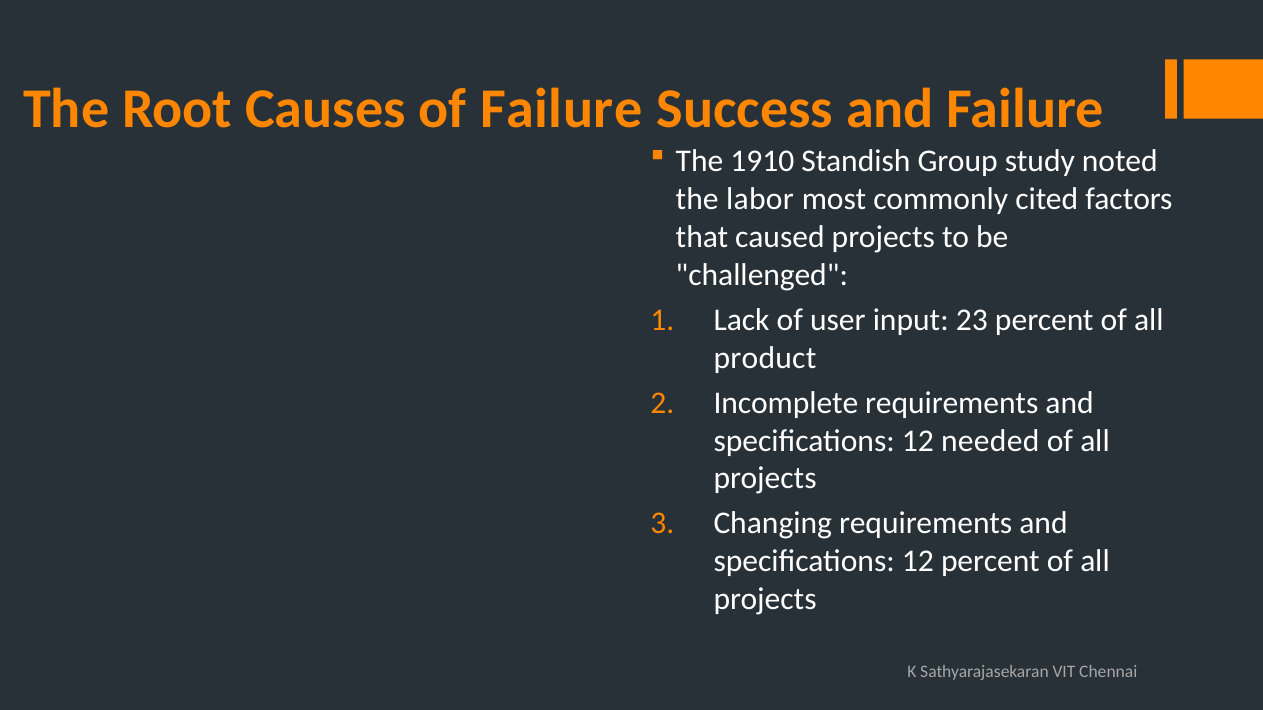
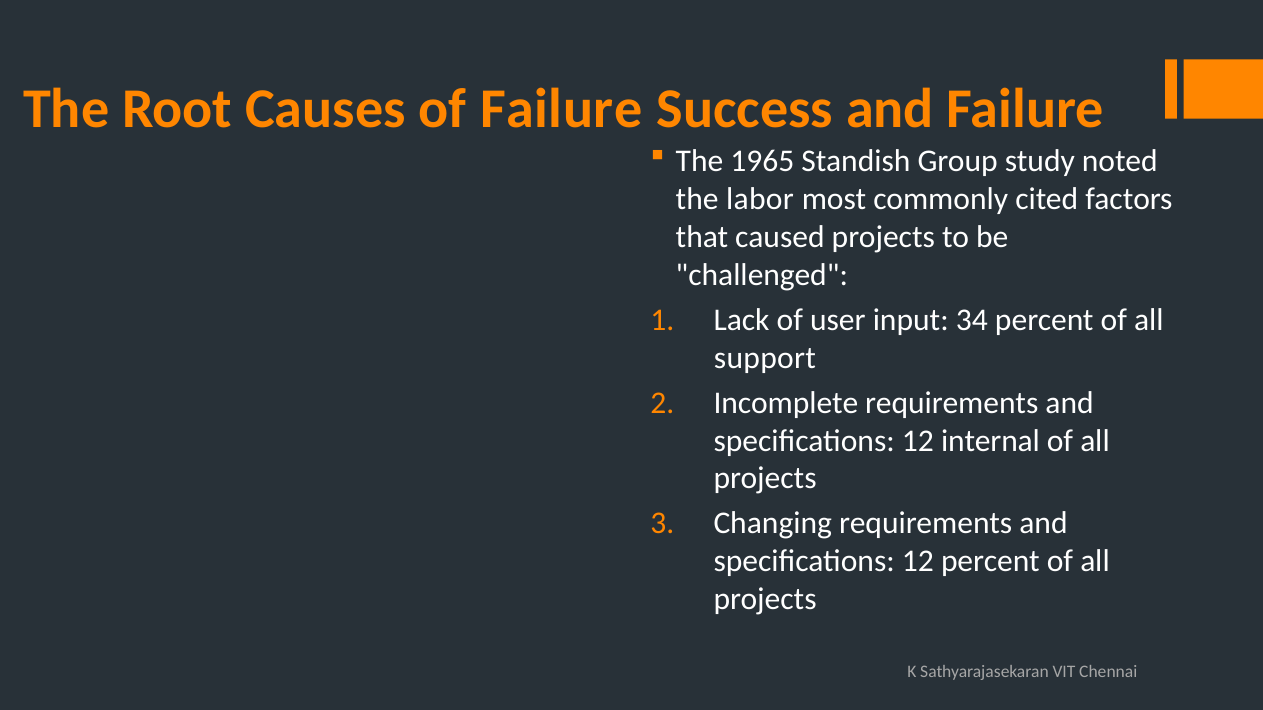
1910: 1910 -> 1965
23: 23 -> 34
product: product -> support
needed: needed -> internal
